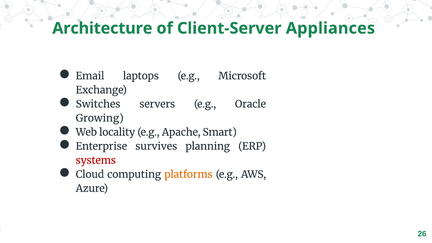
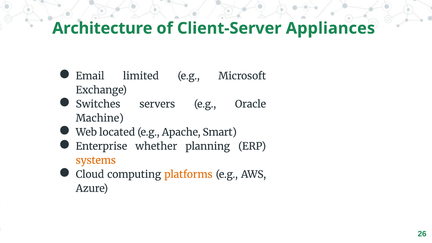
laptops: laptops -> limited
Growing: Growing -> Machine
locality: locality -> located
survives: survives -> whether
systems colour: red -> orange
